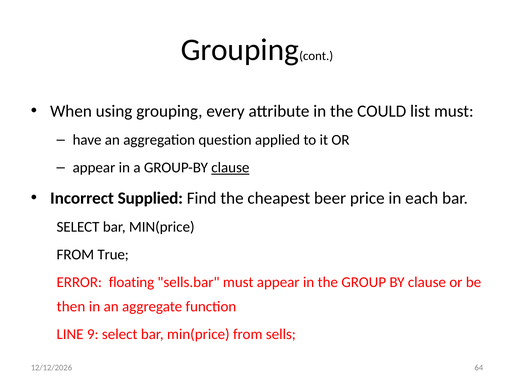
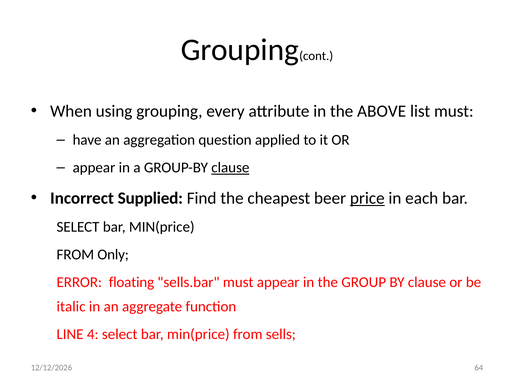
COULD: COULD -> ABOVE
price underline: none -> present
True: True -> Only
then: then -> italic
9: 9 -> 4
